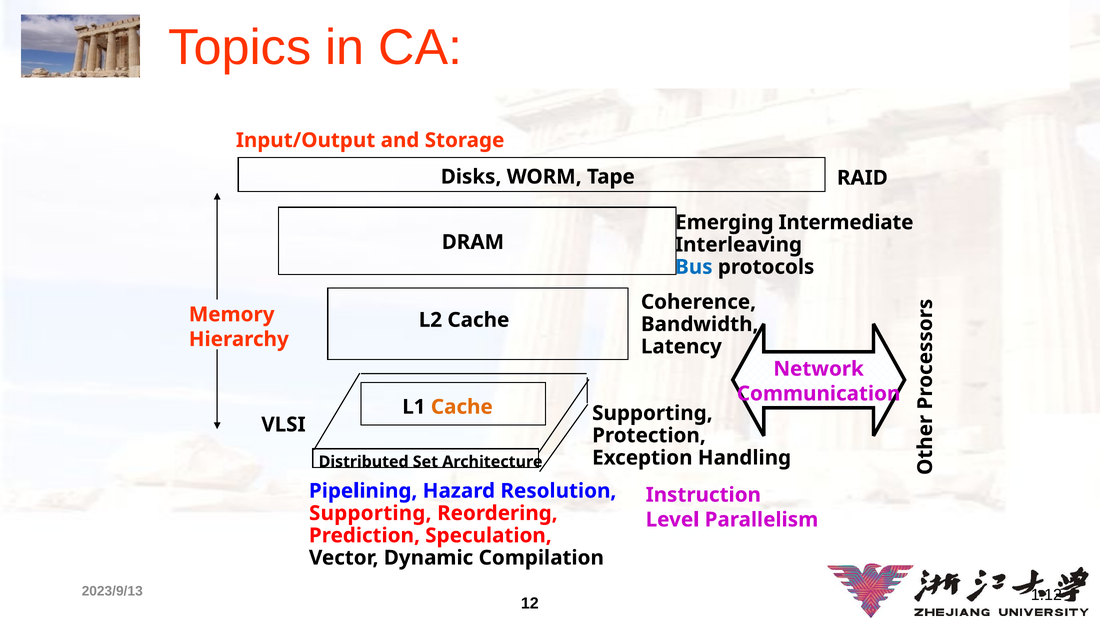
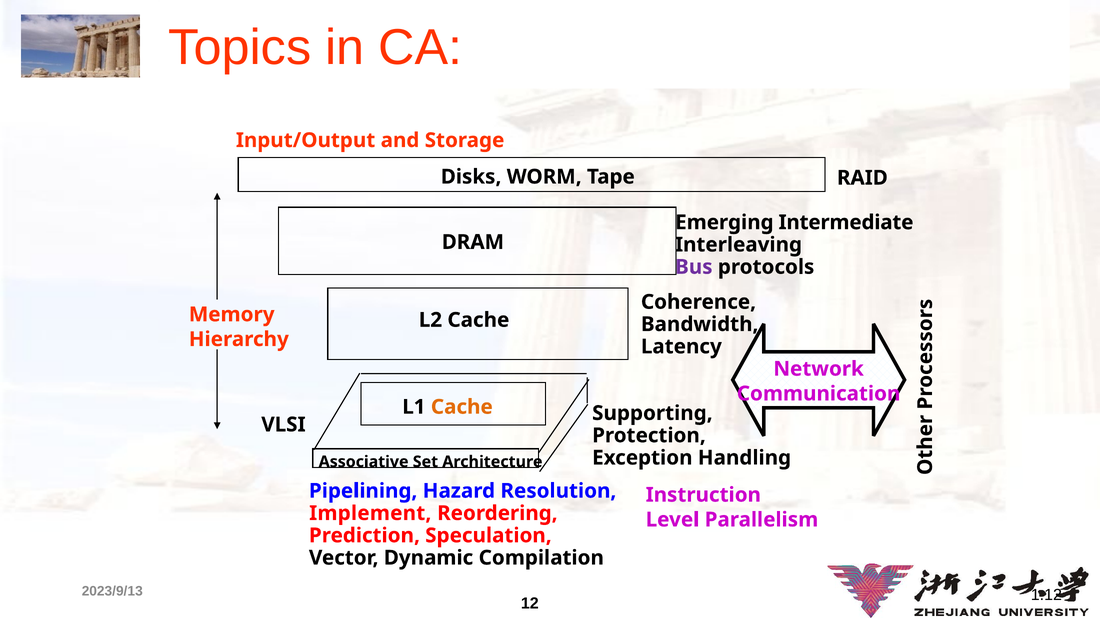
Bus colour: blue -> purple
Distributed: Distributed -> Associative
Supporting at (370, 513): Supporting -> Implement
